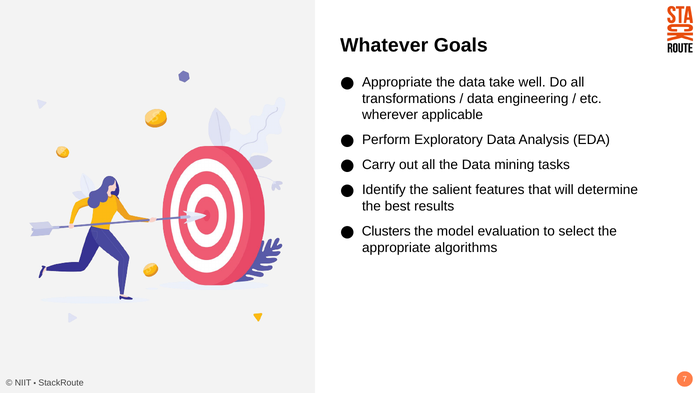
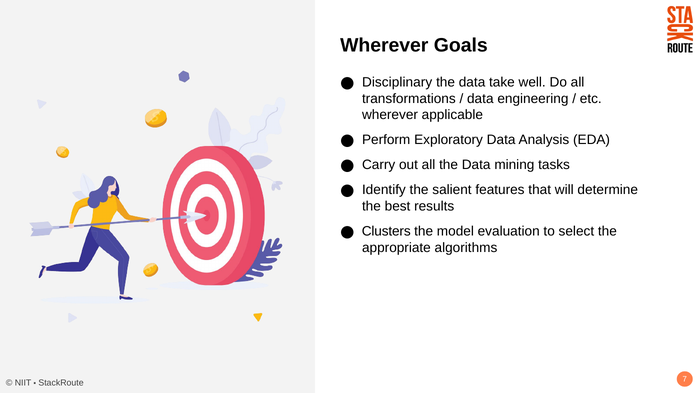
Whatever at (384, 45): Whatever -> Wherever
Appropriate at (397, 82): Appropriate -> Disciplinary
